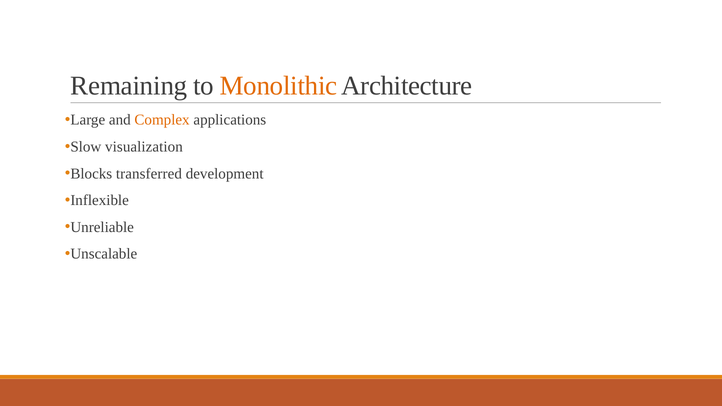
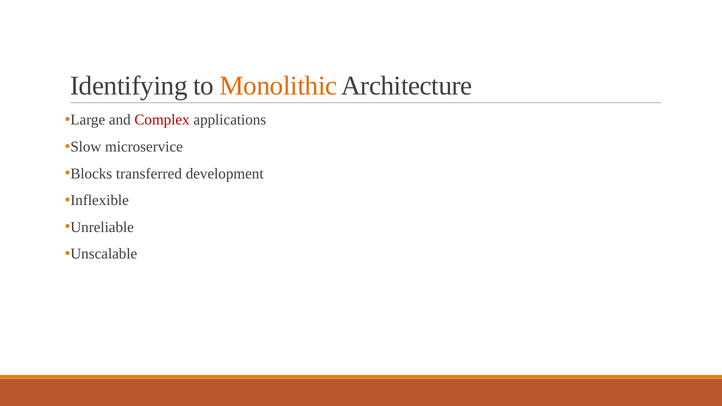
Remaining: Remaining -> Identifying
Complex colour: orange -> red
visualization: visualization -> microservice
